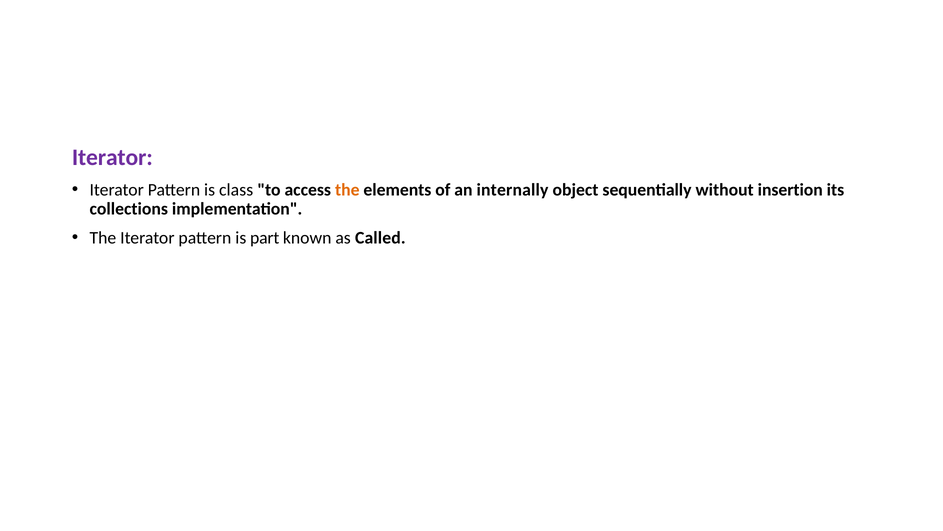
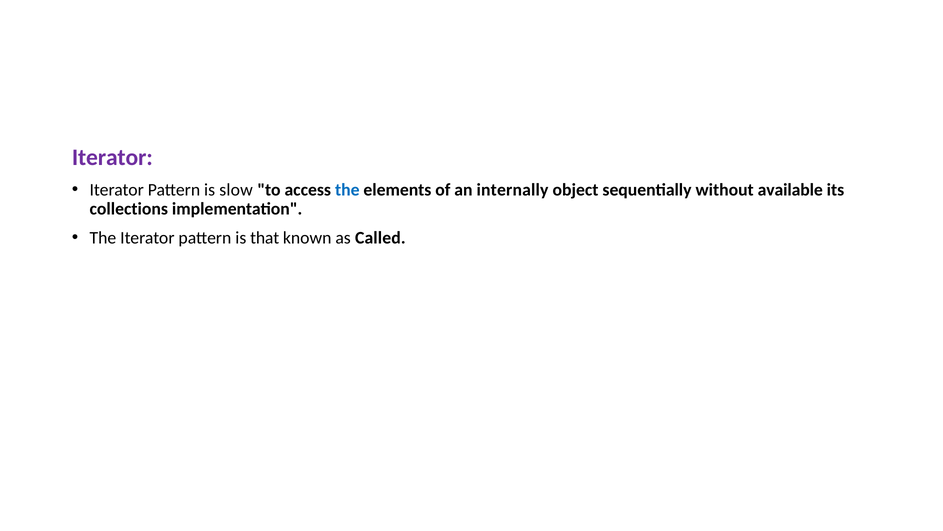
class: class -> slow
the at (347, 189) colour: orange -> blue
insertion: insertion -> available
part: part -> that
